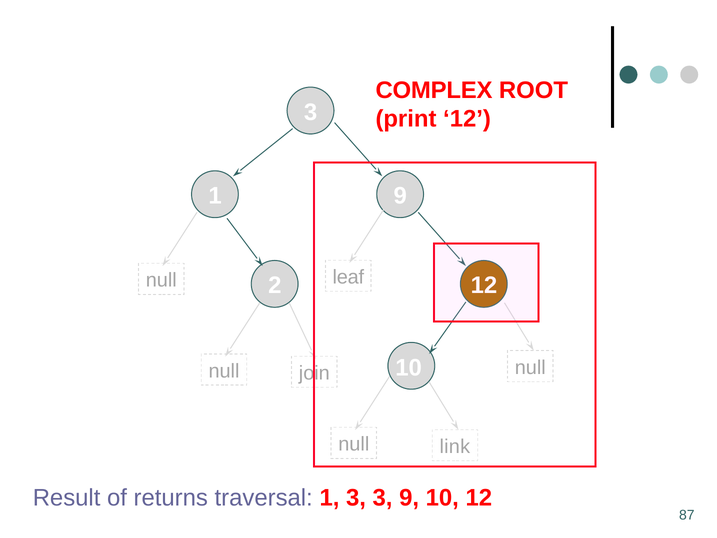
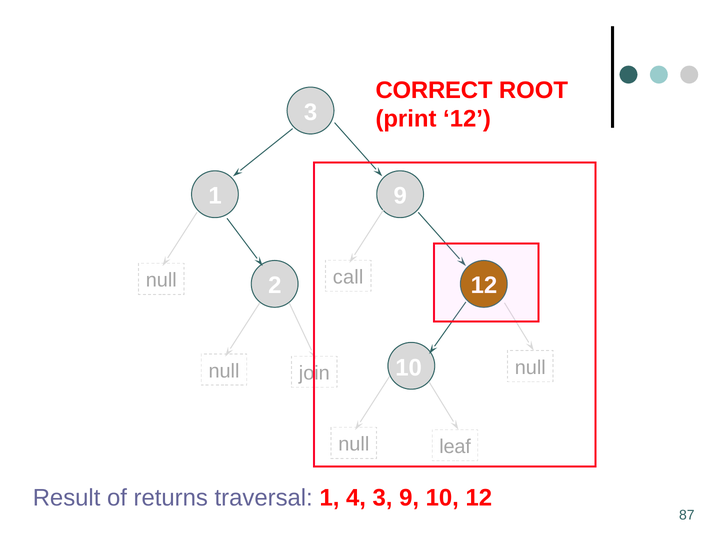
COMPLEX: COMPLEX -> CORRECT
leaf: leaf -> call
link: link -> leaf
1 3: 3 -> 4
